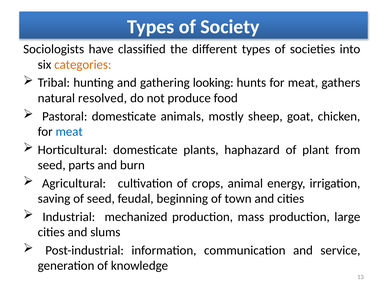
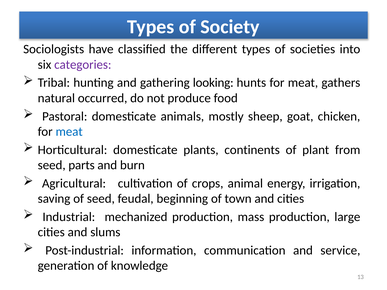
categories colour: orange -> purple
resolved: resolved -> occurred
haphazard: haphazard -> continents
